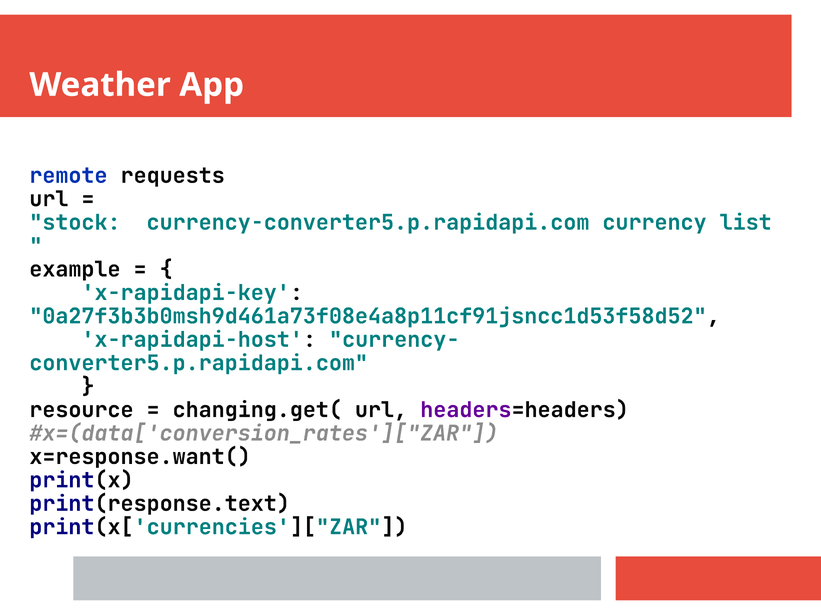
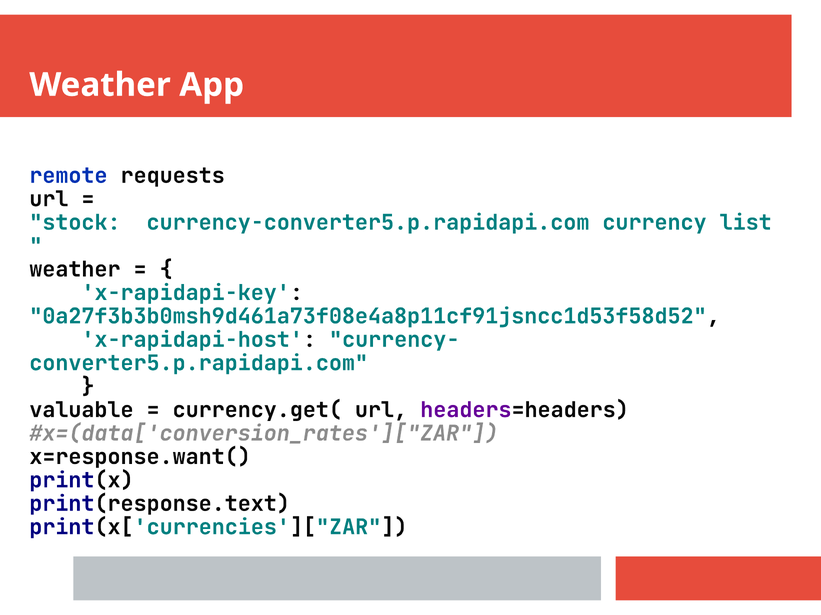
example at (75, 270): example -> weather
resource: resource -> valuable
changing.get(: changing.get( -> currency.get(
